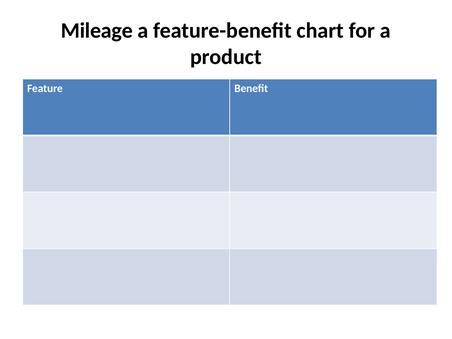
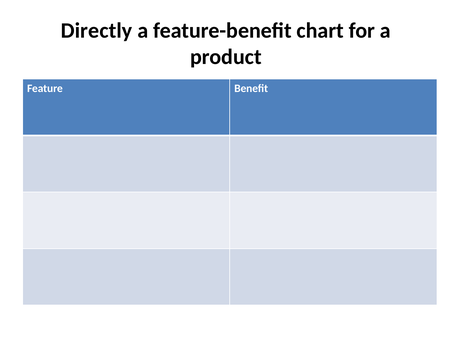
Mileage: Mileage -> Directly
